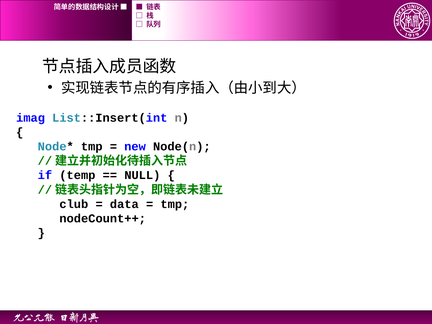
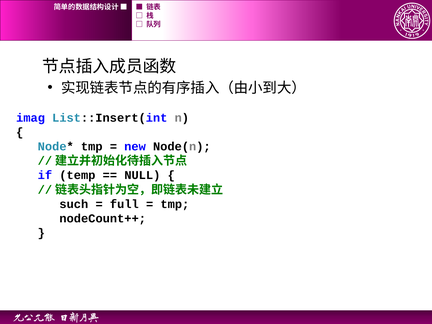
club: club -> such
data: data -> full
